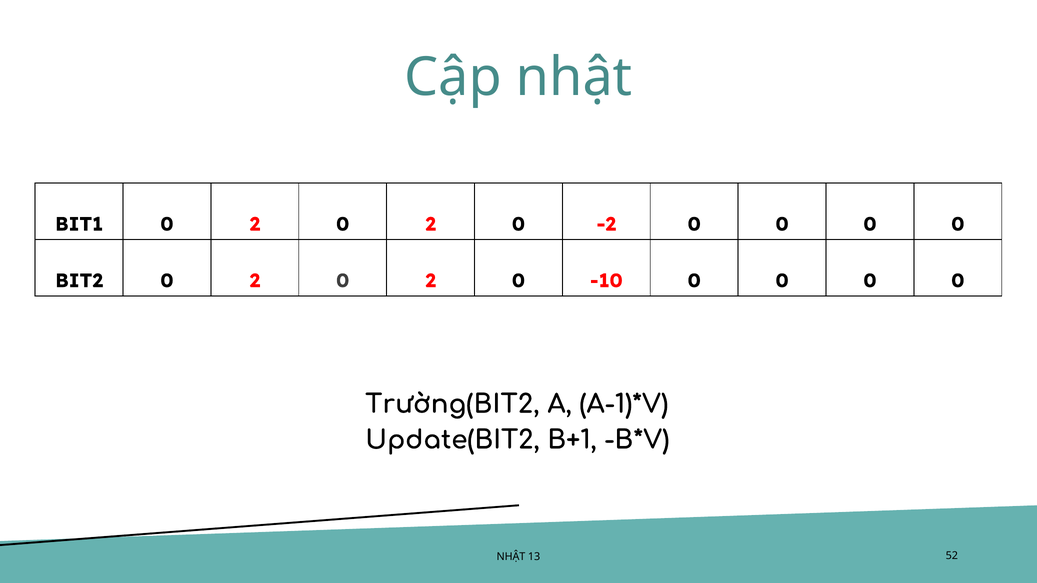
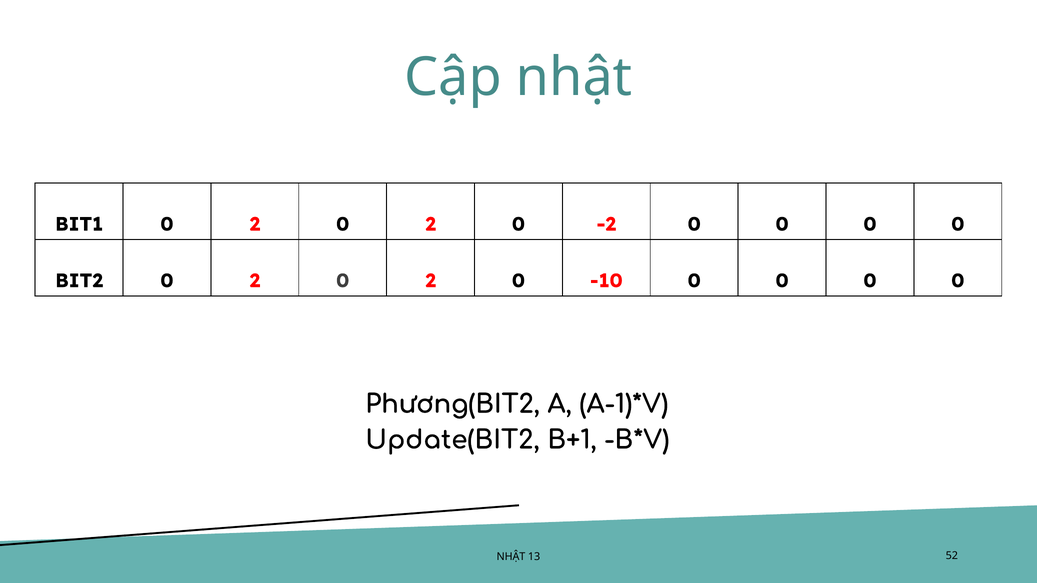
Trường(BIT2: Trường(BIT2 -> Phương(BIT2
